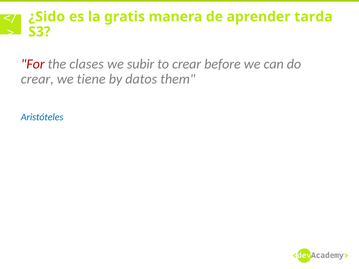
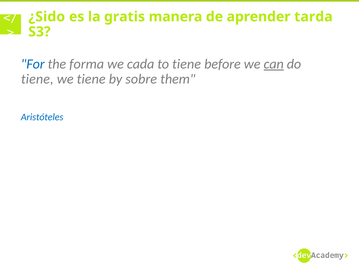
For colour: red -> blue
clases: clases -> forma
subir: subir -> cada
to crear: crear -> tiene
can underline: none -> present
crear at (37, 79): crear -> tiene
datos: datos -> sobre
